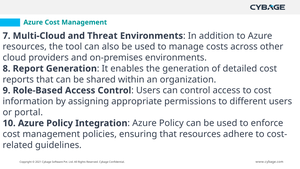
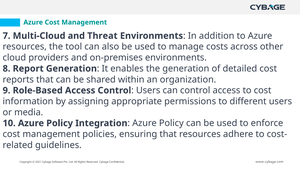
portal: portal -> media
